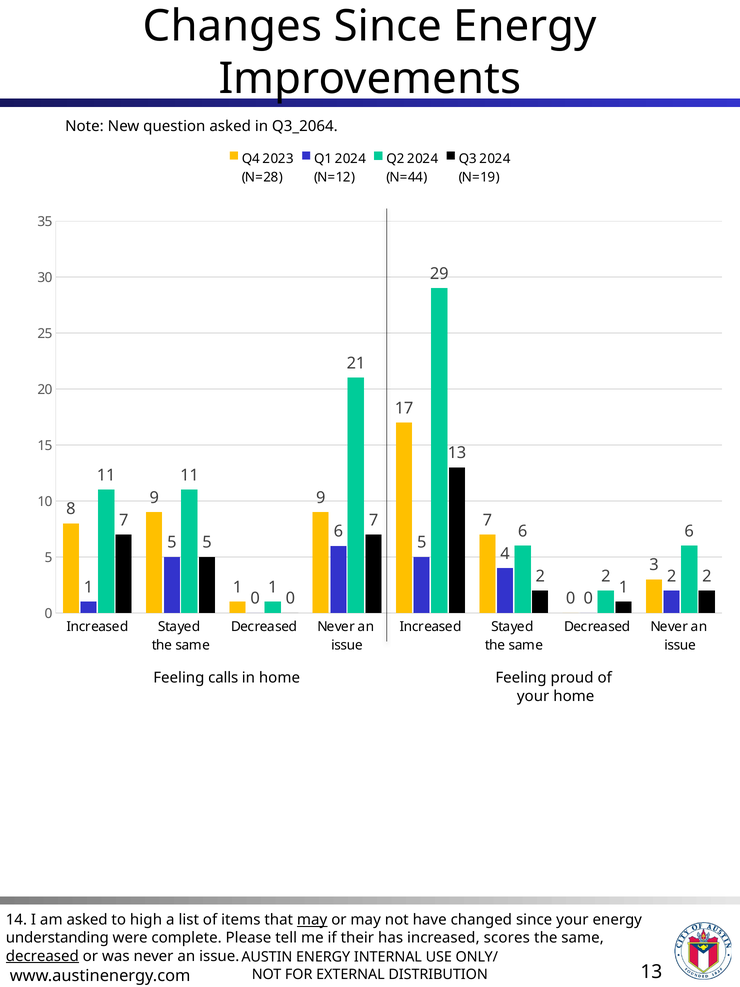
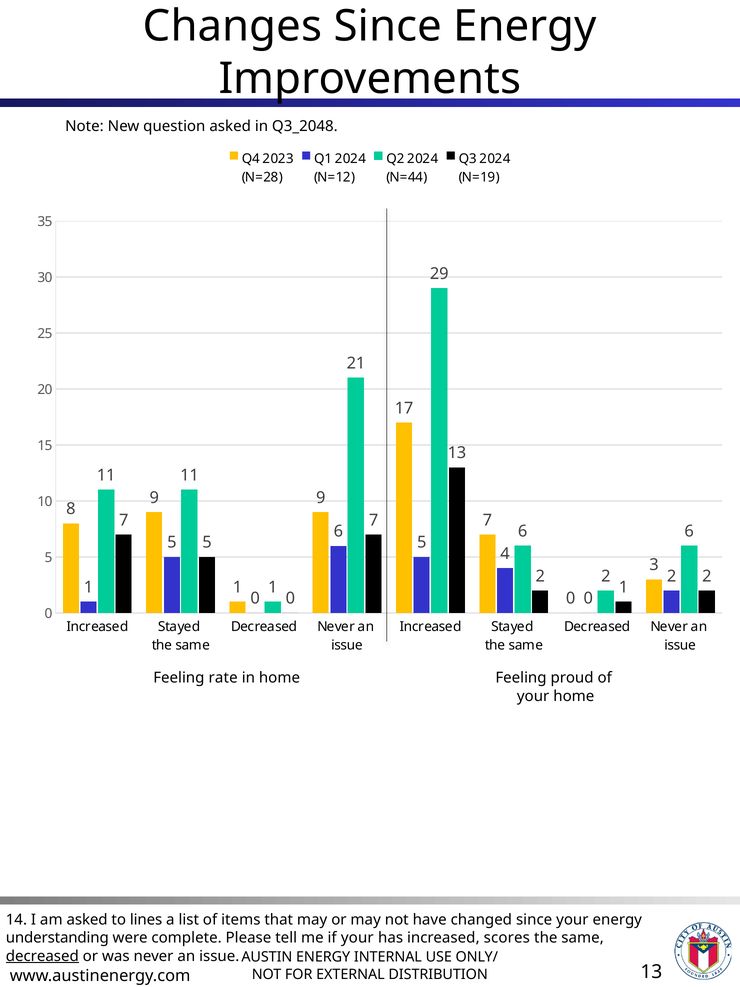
Q3_2064: Q3_2064 -> Q3_2048
calls: calls -> rate
high: high -> lines
may at (312, 920) underline: present -> none
if their: their -> your
